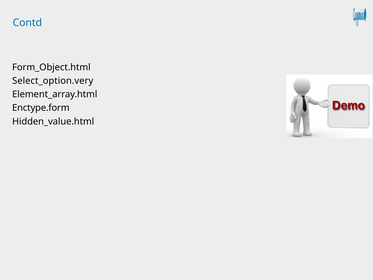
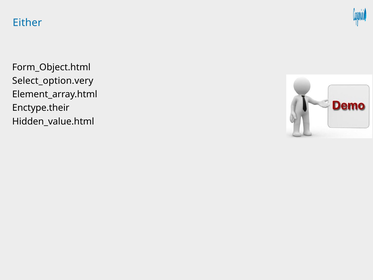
Contd: Contd -> Either
Enctype.form: Enctype.form -> Enctype.their
